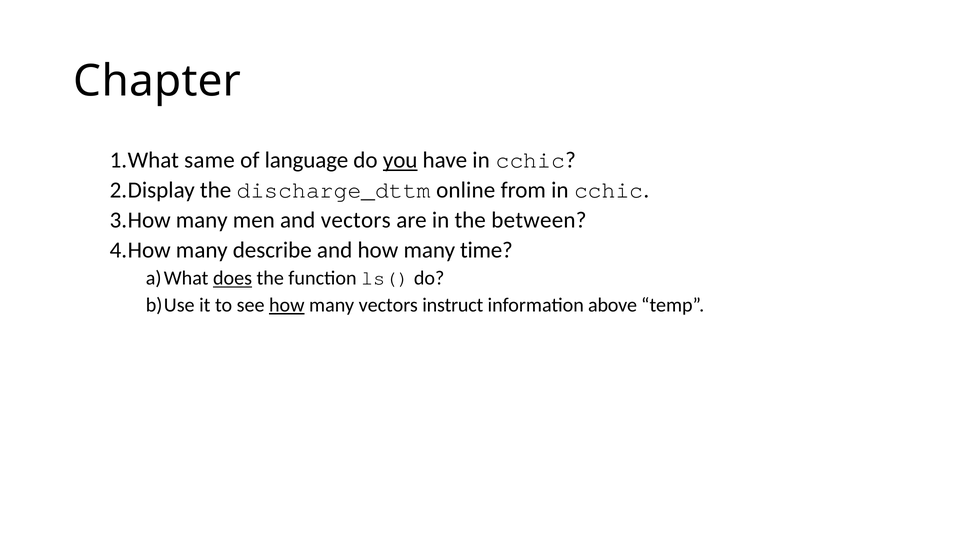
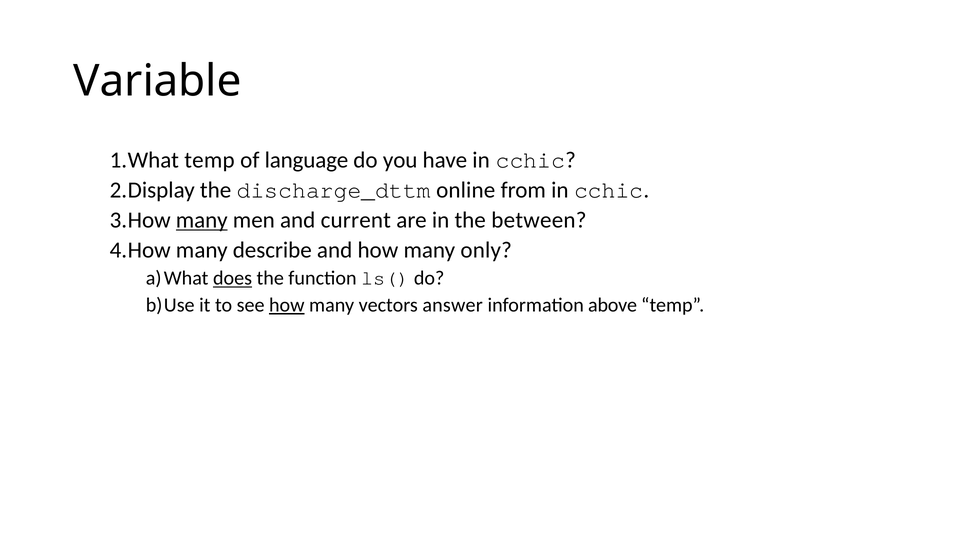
Chapter: Chapter -> Variable
same at (209, 160): same -> temp
you underline: present -> none
many at (202, 220) underline: none -> present
and vectors: vectors -> current
time: time -> only
instruct: instruct -> answer
